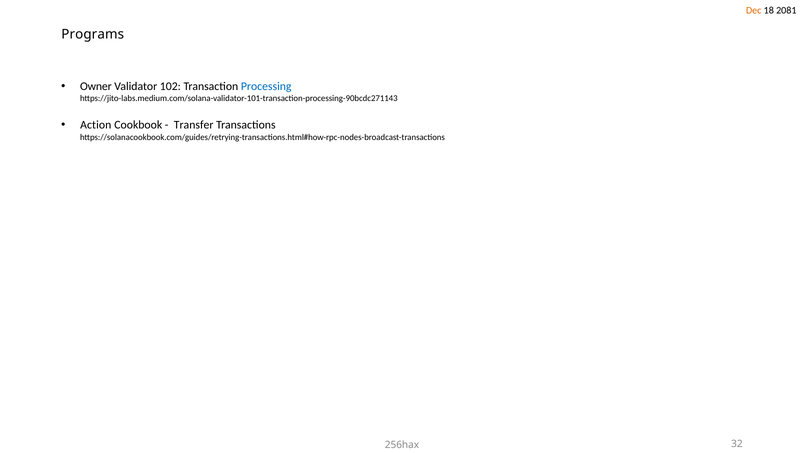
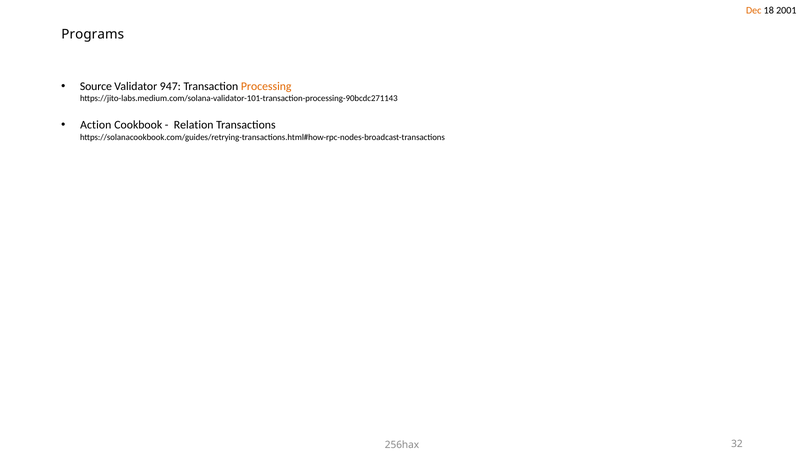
2081: 2081 -> 2001
Owner: Owner -> Source
102: 102 -> 947
Processing colour: blue -> orange
Transfer: Transfer -> Relation
